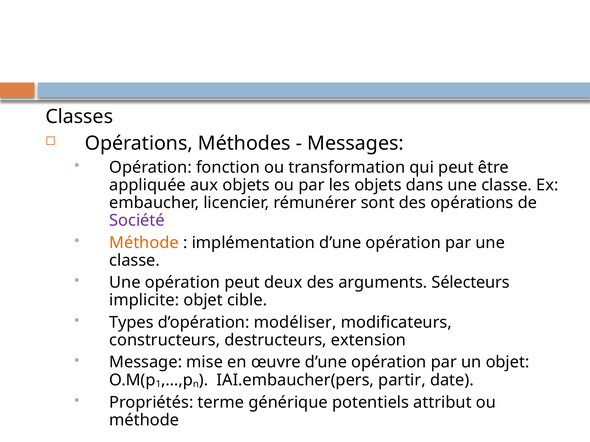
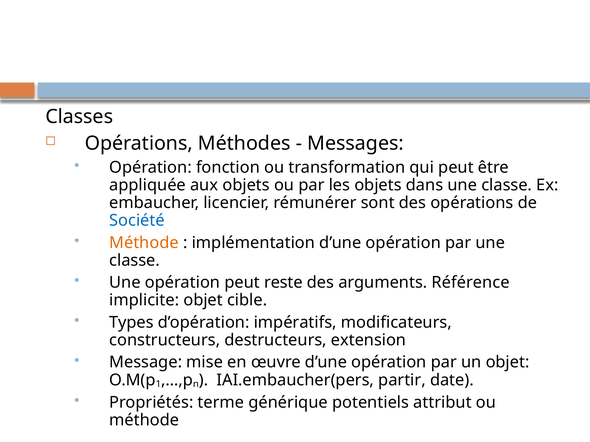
Société colour: purple -> blue
deux: deux -> reste
Sélecteurs: Sélecteurs -> Référence
modéliser: modéliser -> impératifs
